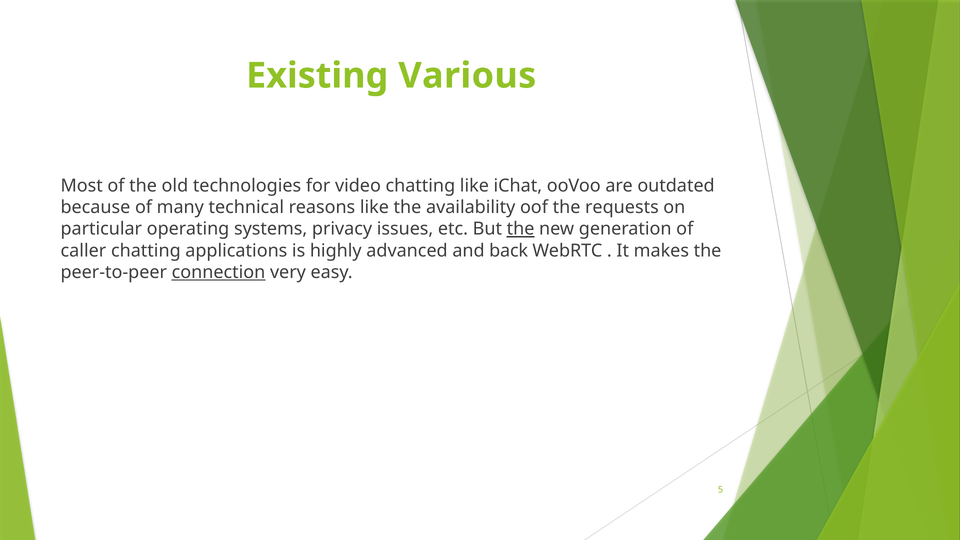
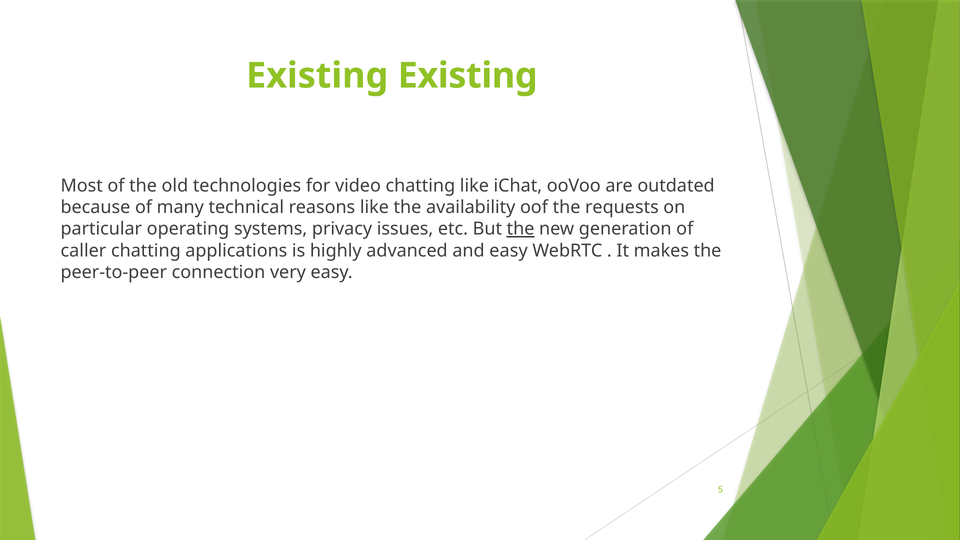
Existing Various: Various -> Existing
and back: back -> easy
connection underline: present -> none
